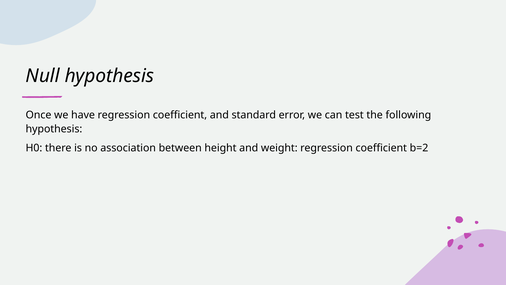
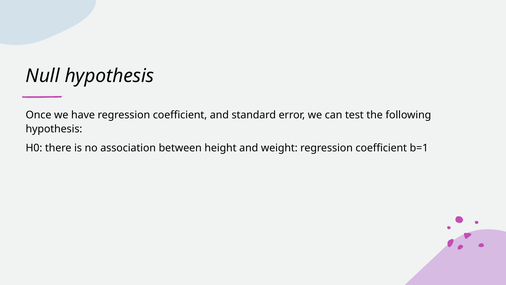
b=2: b=2 -> b=1
